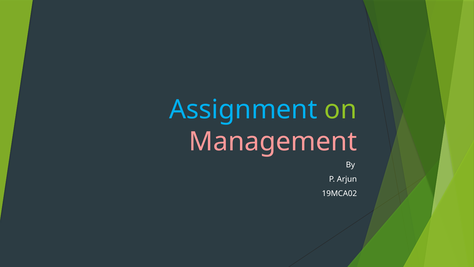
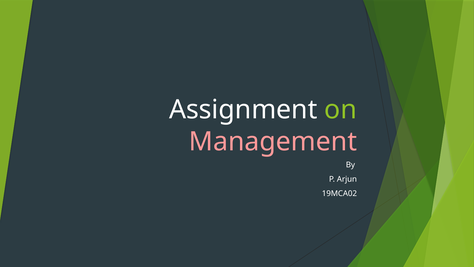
Assignment colour: light blue -> white
